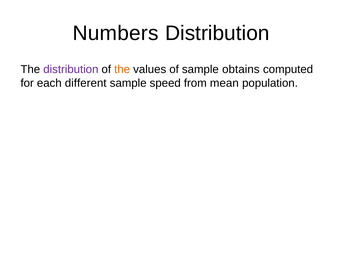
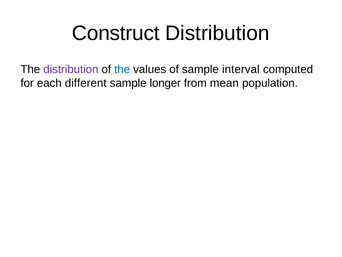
Numbers: Numbers -> Construct
the at (122, 69) colour: orange -> blue
obtains: obtains -> interval
speed: speed -> longer
